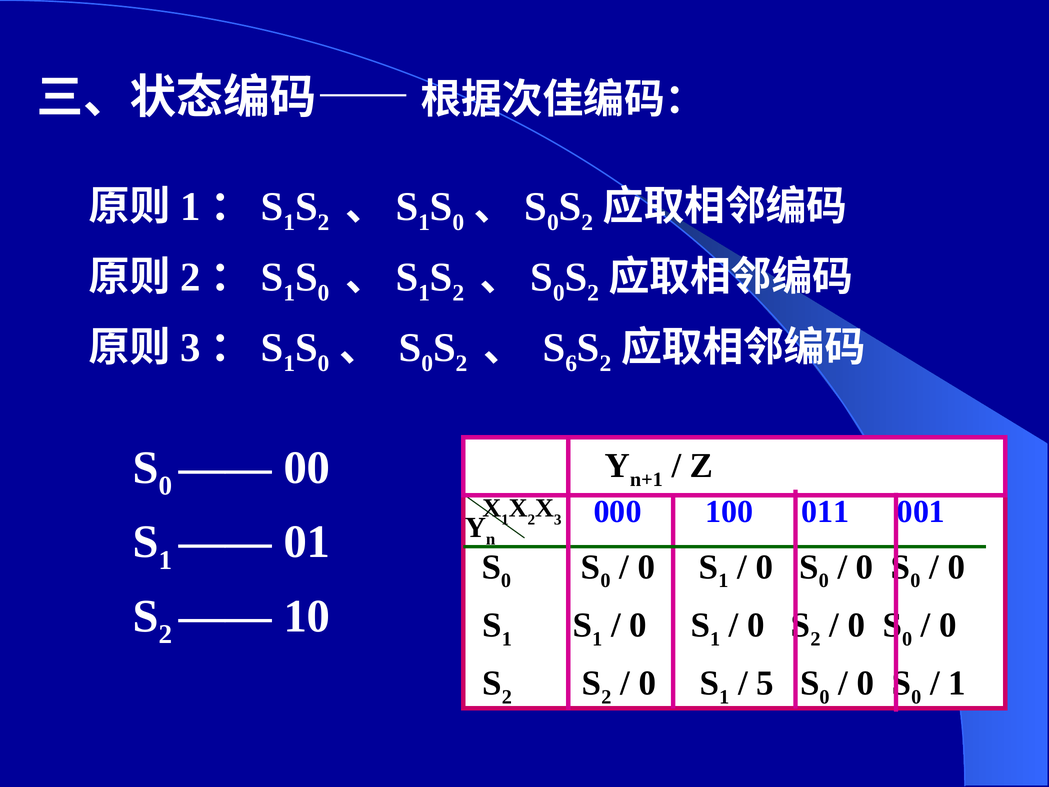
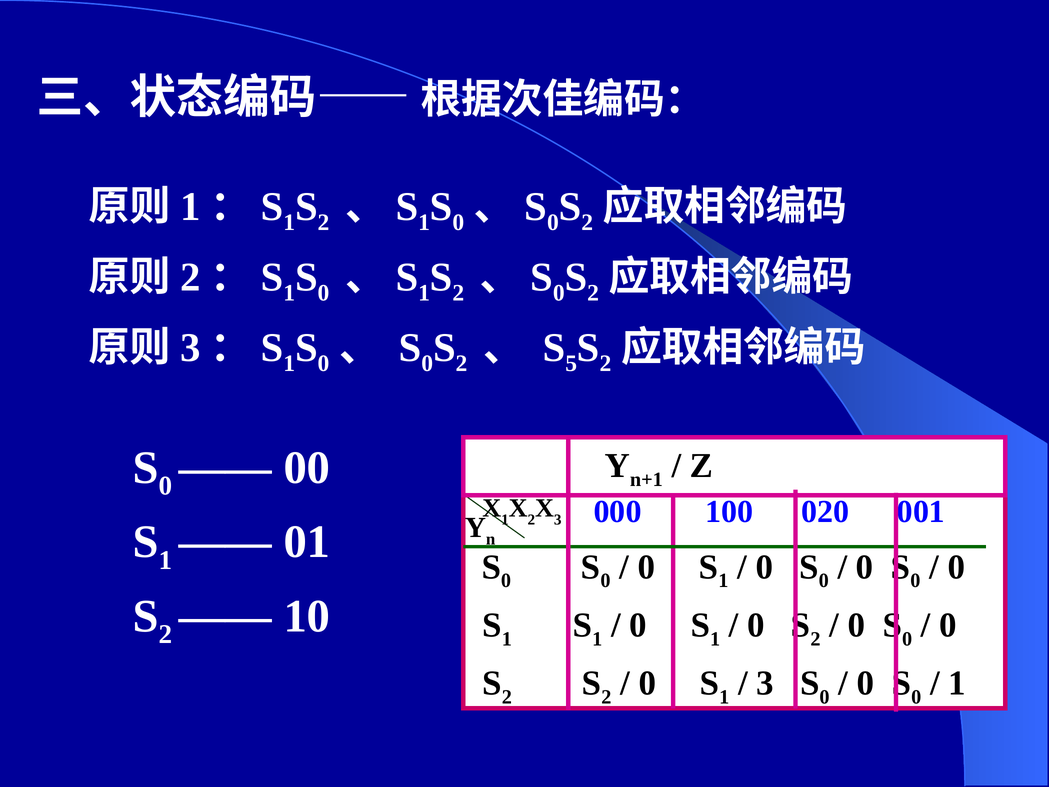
6: 6 -> 5
011: 011 -> 020
5 at (765, 683): 5 -> 3
